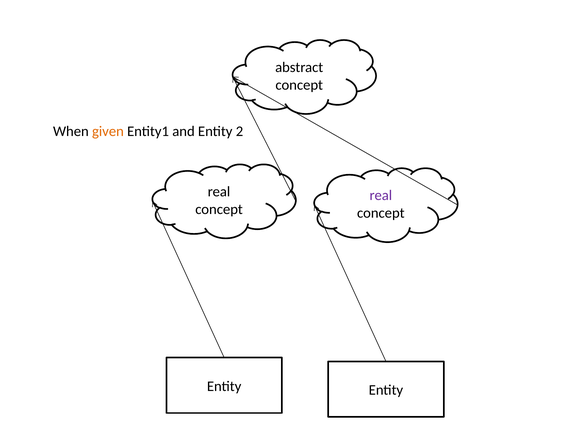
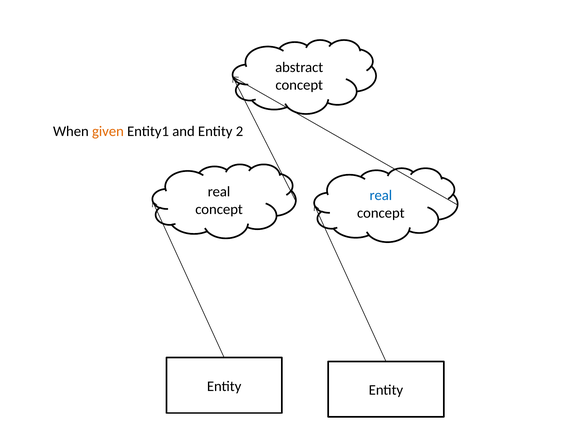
real at (381, 196) colour: purple -> blue
